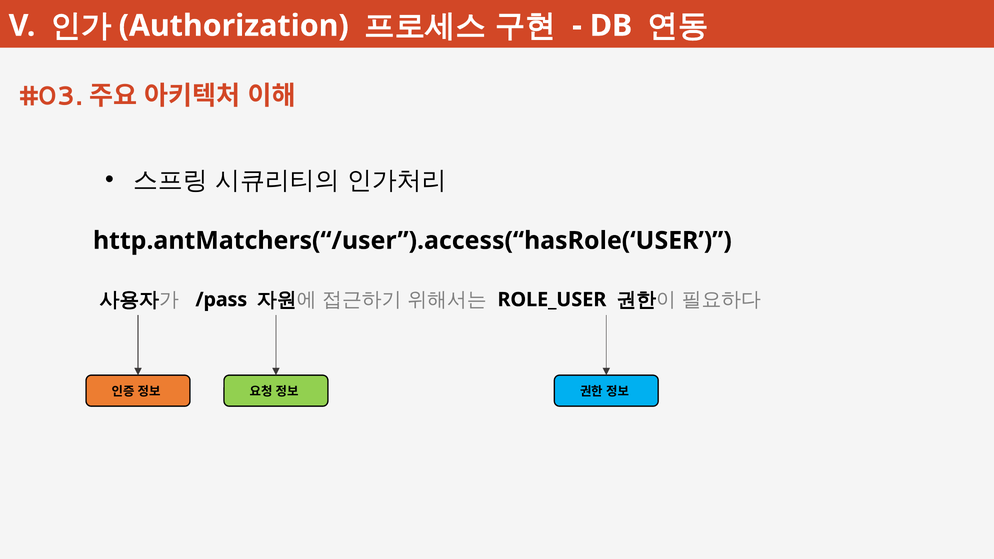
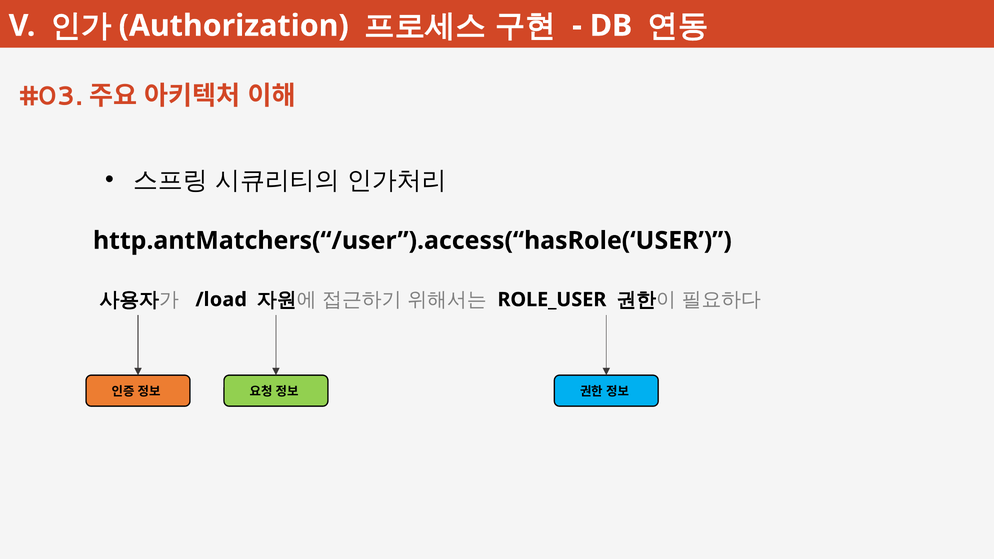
/pass: /pass -> /load
